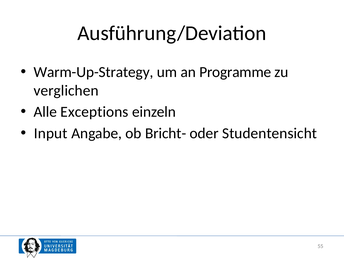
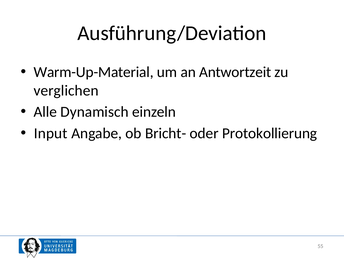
Warm-Up-Strategy: Warm-Up-Strategy -> Warm-Up-Material
Programme: Programme -> Antwortzeit
Exceptions: Exceptions -> Dynamisch
Studentensicht: Studentensicht -> Protokollierung
